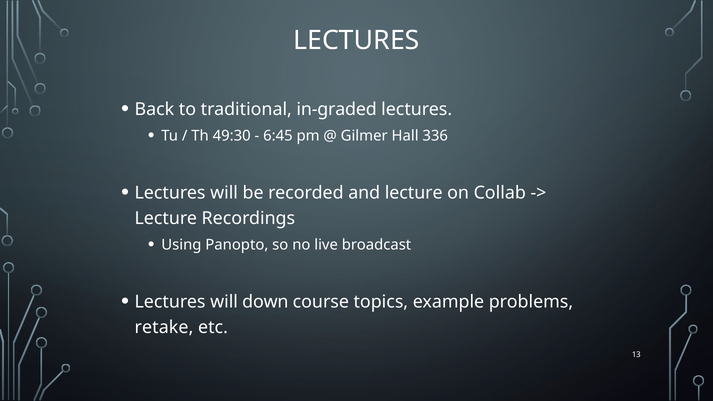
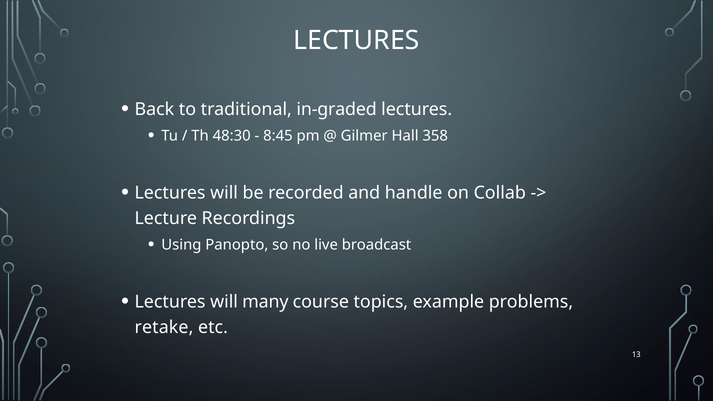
49:30: 49:30 -> 48:30
6:45: 6:45 -> 8:45
336: 336 -> 358
and lecture: lecture -> handle
down: down -> many
